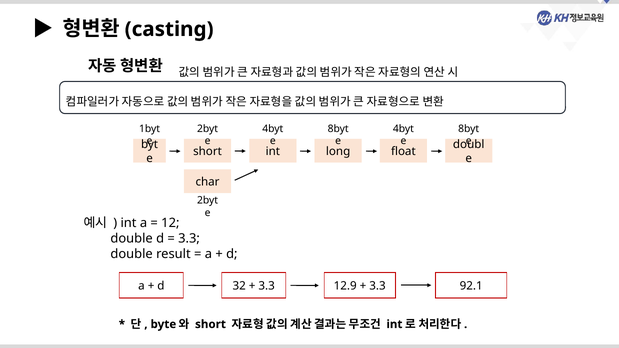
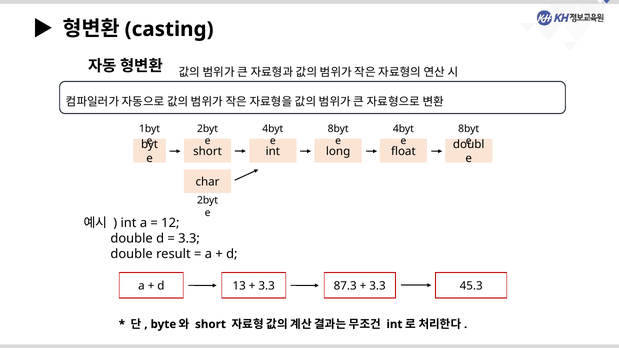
32: 32 -> 13
12.9: 12.9 -> 87.3
92.1: 92.1 -> 45.3
